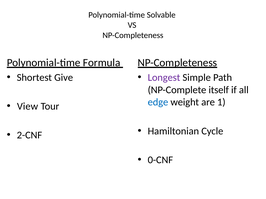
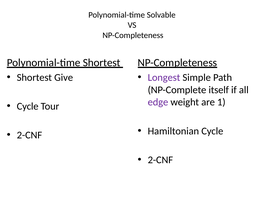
Polynomial-time Formula: Formula -> Shortest
edge colour: blue -> purple
View at (28, 107): View -> Cycle
0-CNF at (160, 160): 0-CNF -> 2-CNF
